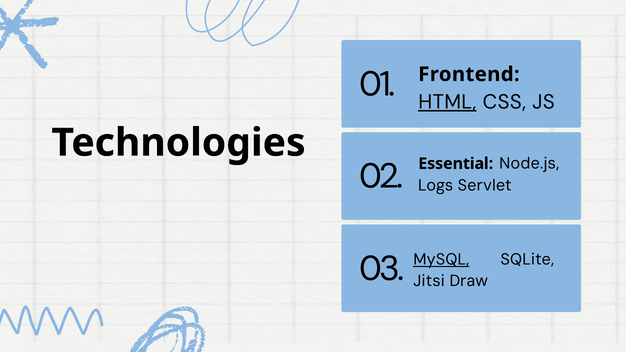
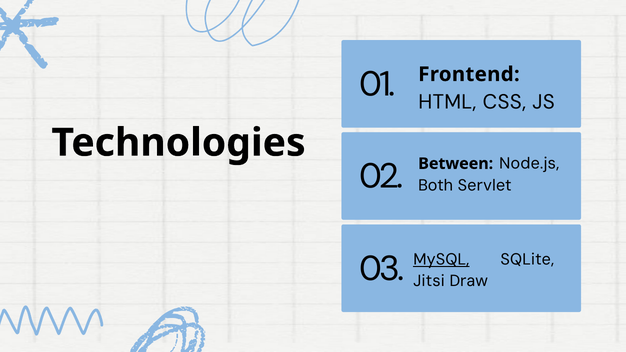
HTML underline: present -> none
Essential: Essential -> Between
Logs: Logs -> Both
